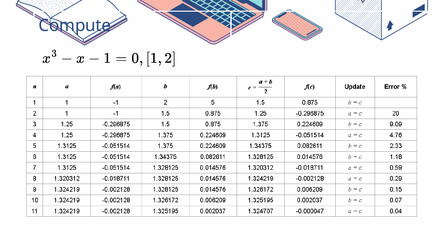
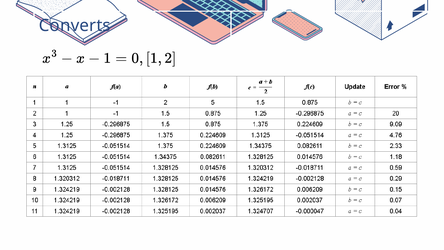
Compute: Compute -> Converts
